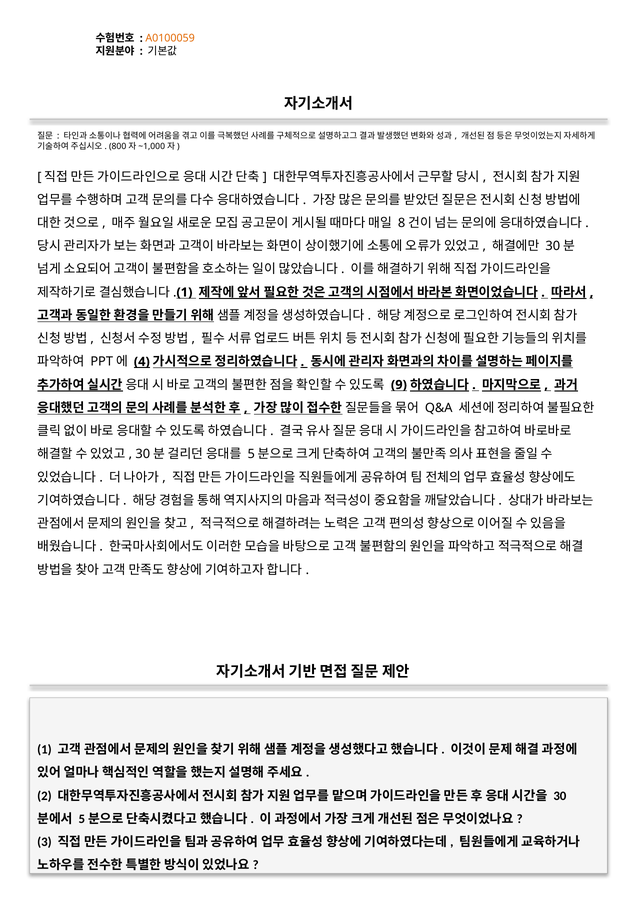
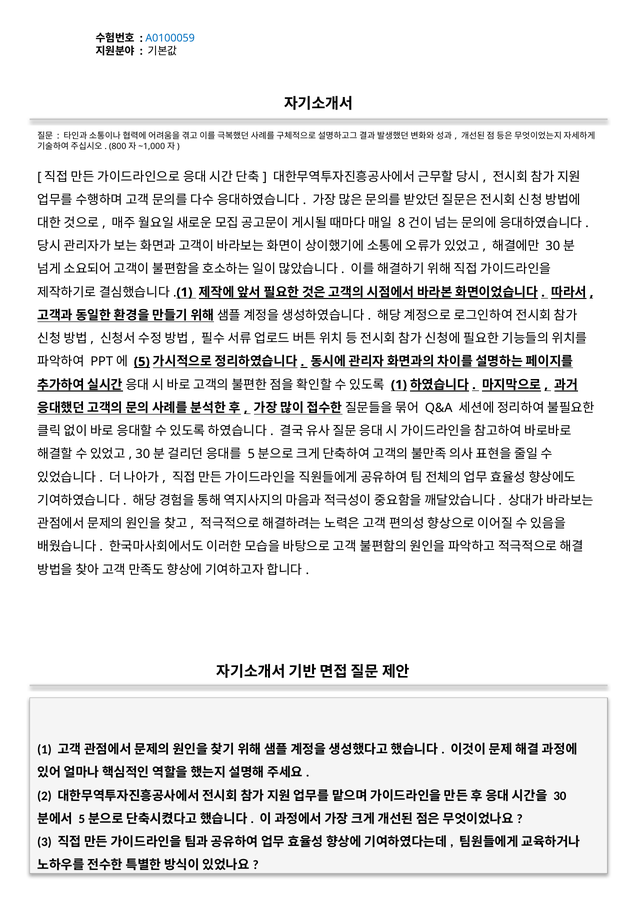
A0100059 colour: orange -> blue
4: 4 -> 5
9 at (399, 385): 9 -> 1
